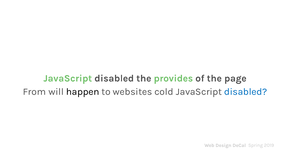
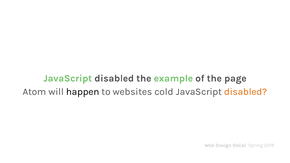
provides: provides -> example
From: From -> Atom
disabled at (246, 92) colour: blue -> orange
